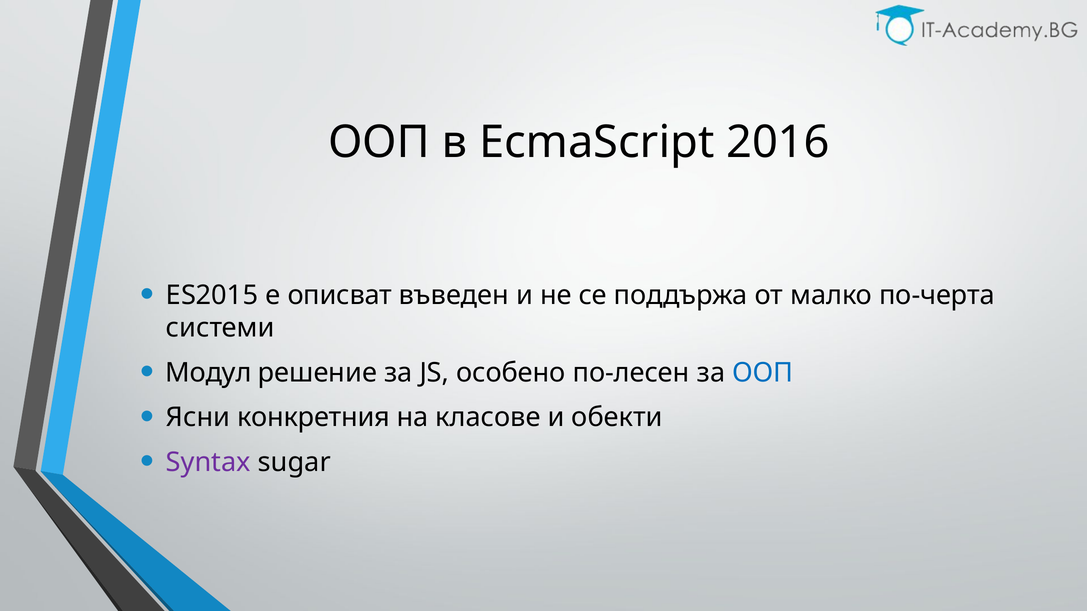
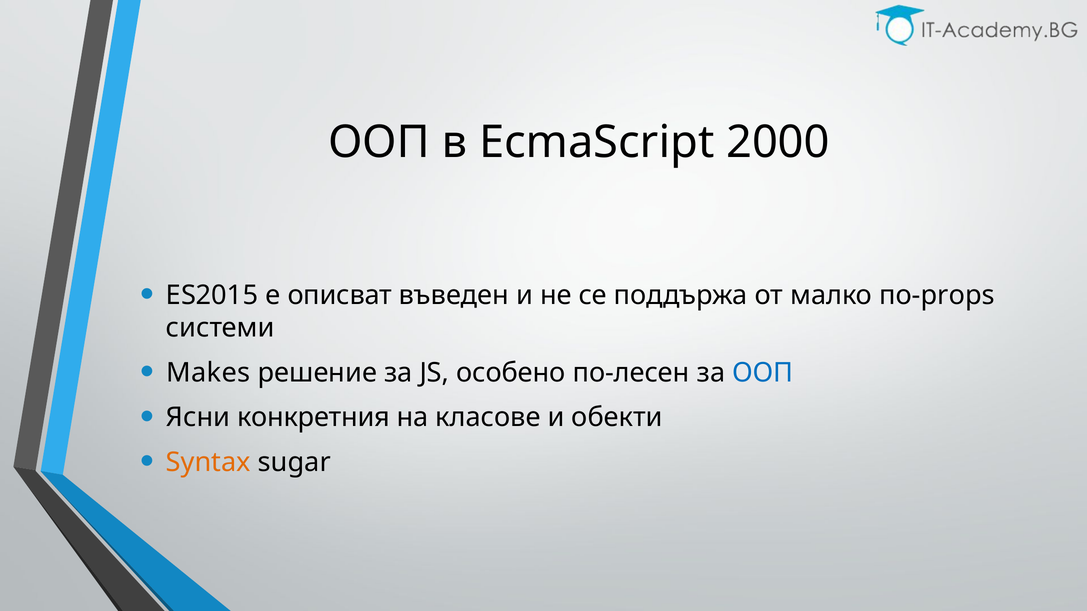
2016: 2016 -> 2000
по-черта: по-черта -> по-props
Модул: Модул -> Makes
Syntax colour: purple -> orange
